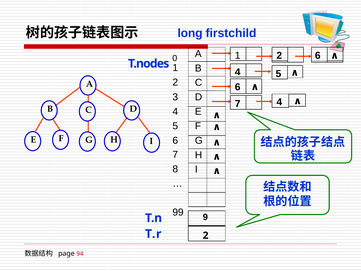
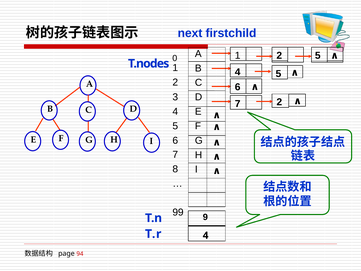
long: long -> next
1 6: 6 -> 5
7 4: 4 -> 2
T.r 2: 2 -> 4
